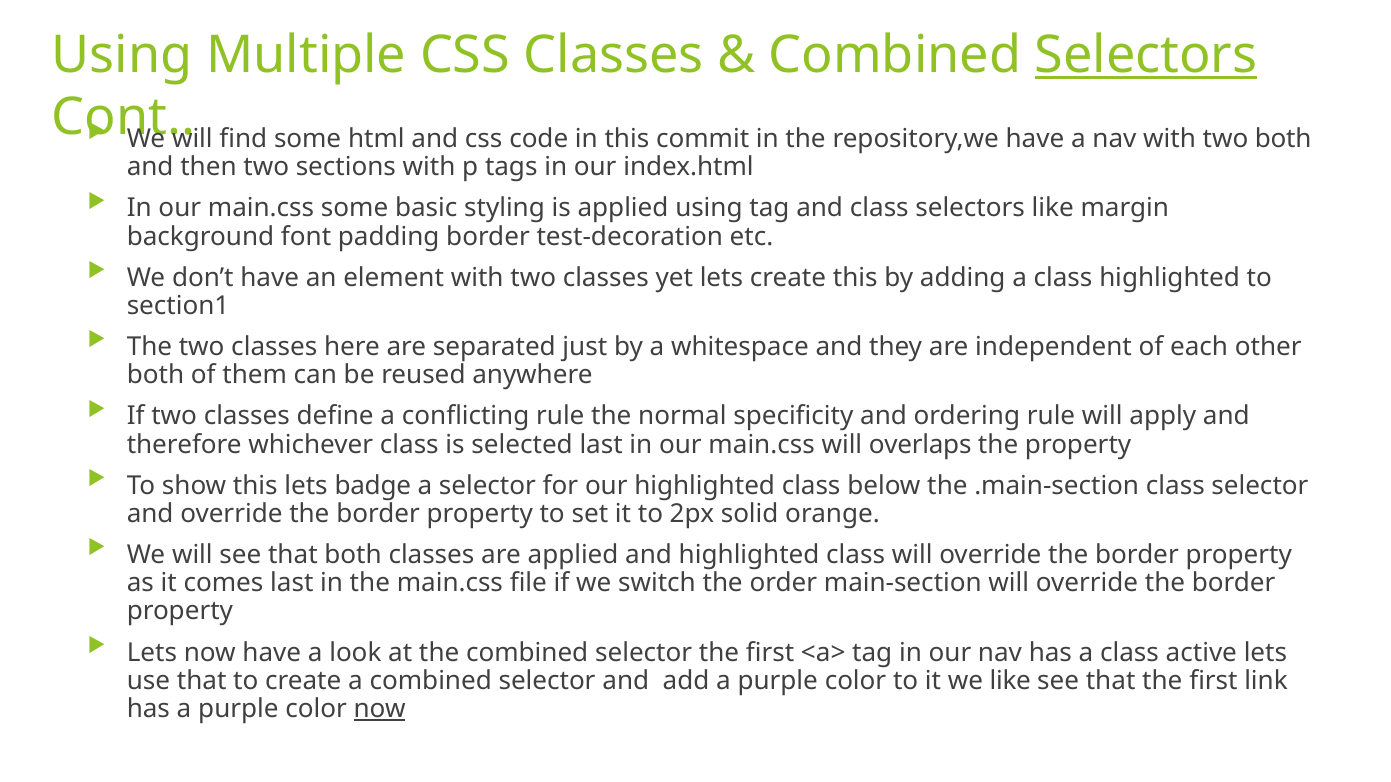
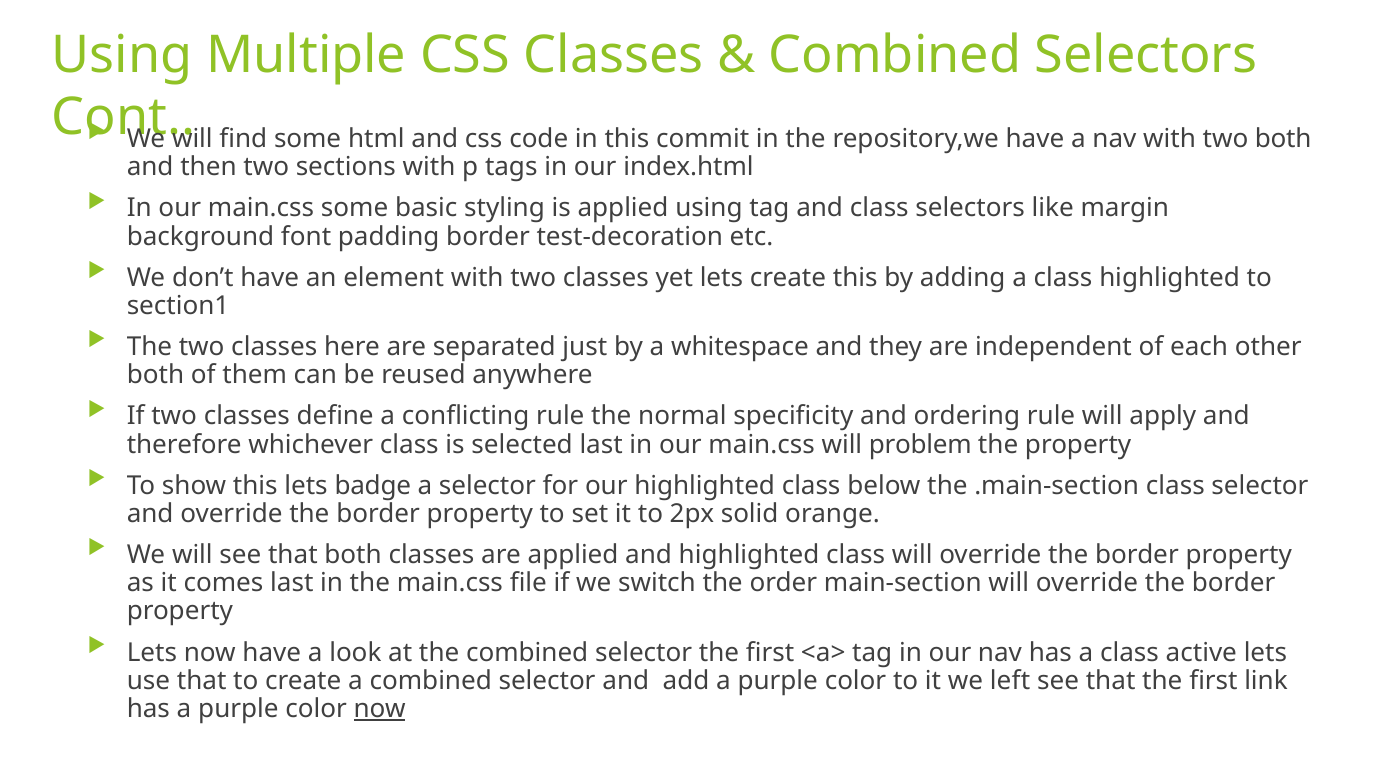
Selectors at (1146, 55) underline: present -> none
overlaps: overlaps -> problem
we like: like -> left
